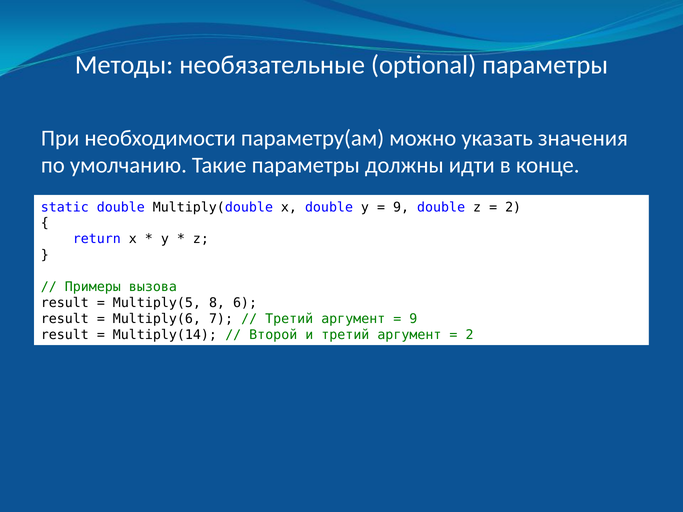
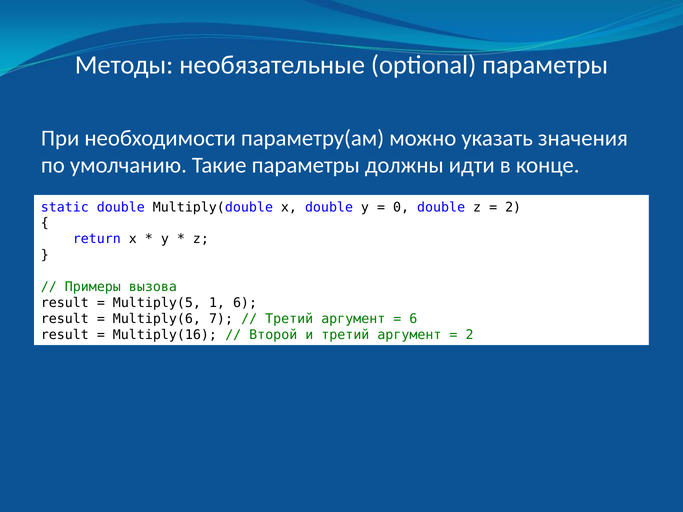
9 at (401, 207): 9 -> 0
8: 8 -> 1
9 at (413, 319): 9 -> 6
Multiply(14: Multiply(14 -> Multiply(16
